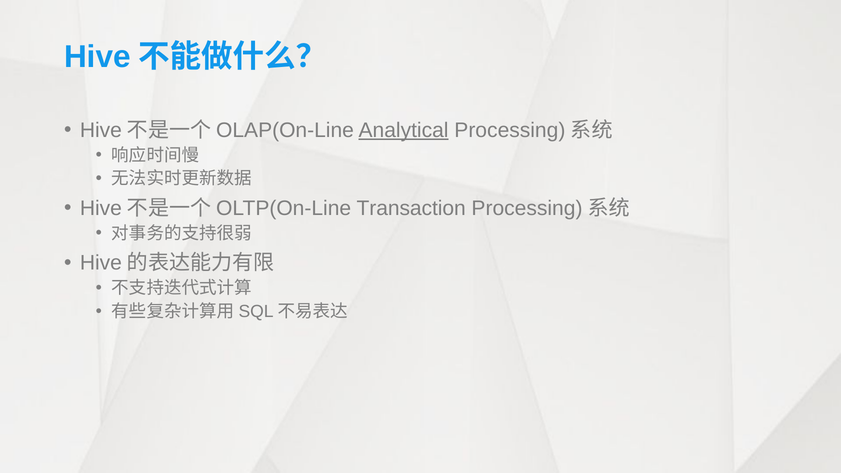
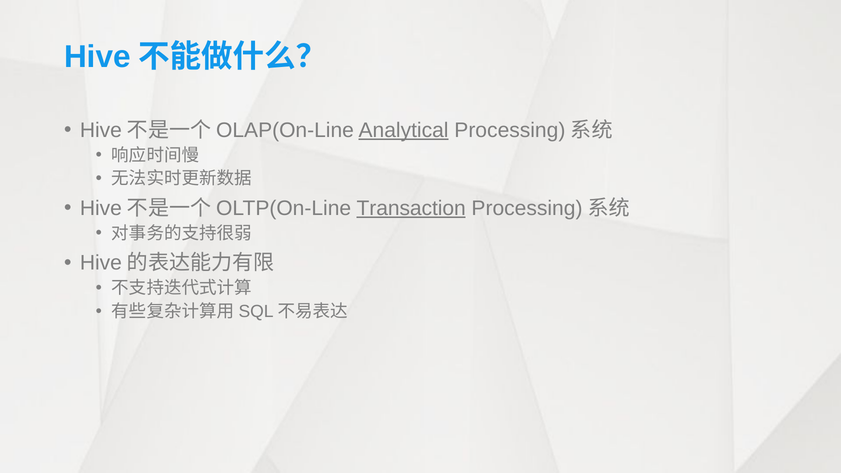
Transaction underline: none -> present
